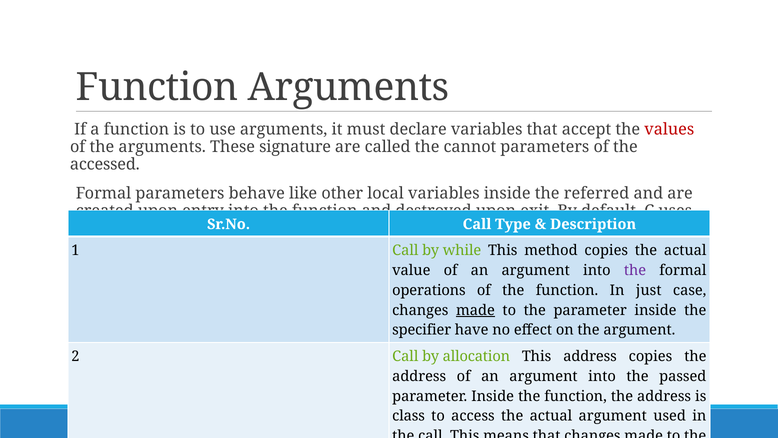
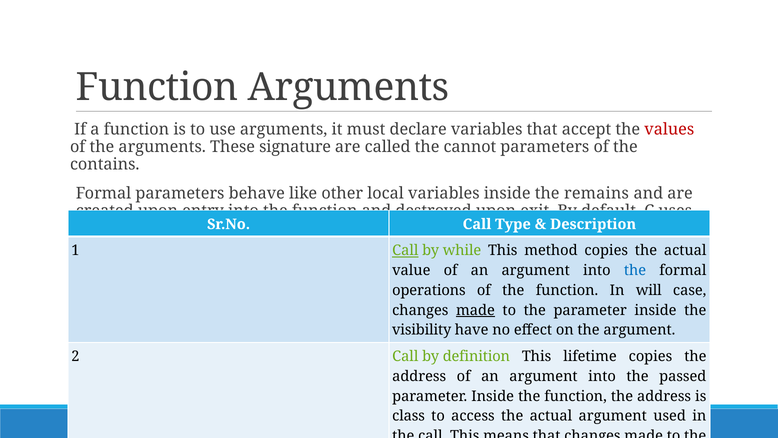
accessed: accessed -> contains
referred: referred -> remains
Call at (405, 250) underline: none -> present
the at (635, 270) colour: purple -> blue
just: just -> will
specifier: specifier -> visibility
allocation: allocation -> definition
This address: address -> lifetime
